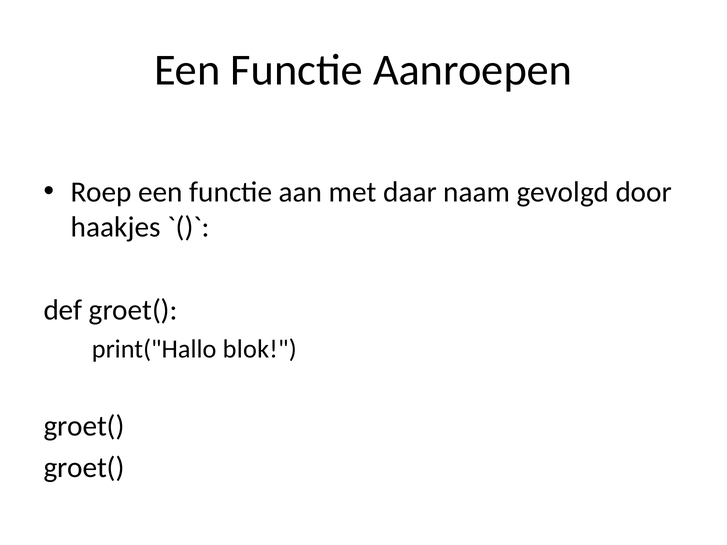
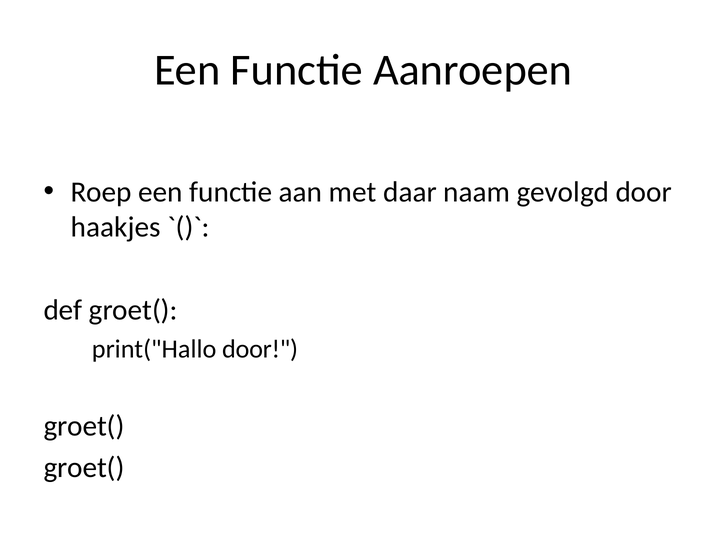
print("Hallo blok: blok -> door
